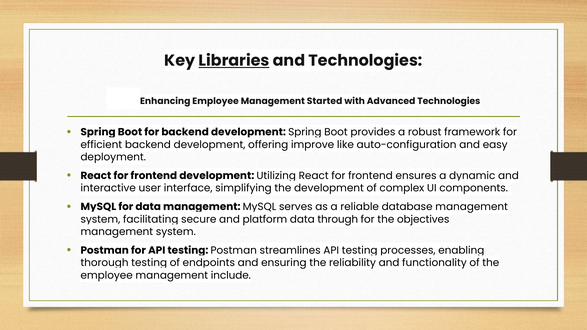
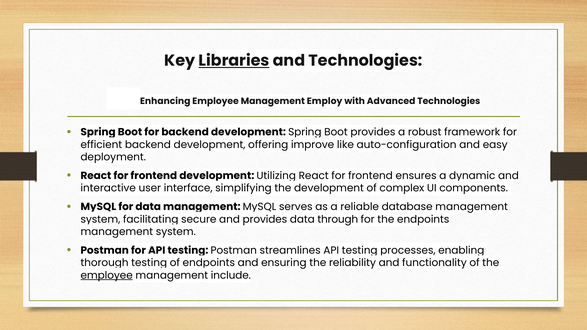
Started: Started -> Employ
and platform: platform -> provides
the objectives: objectives -> endpoints
employee at (107, 275) underline: none -> present
